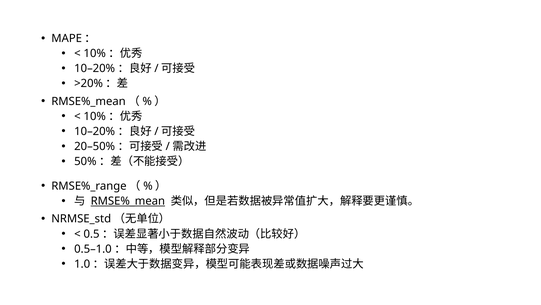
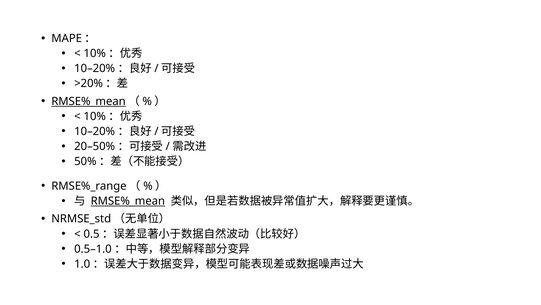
RMSE%_mean at (89, 101) underline: none -> present
